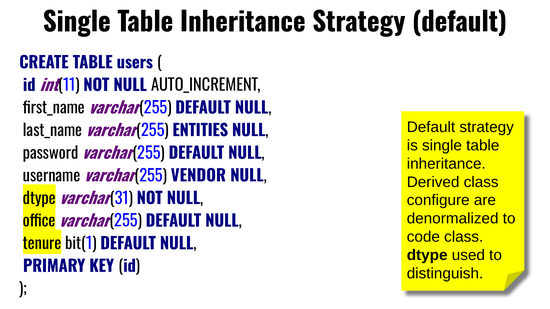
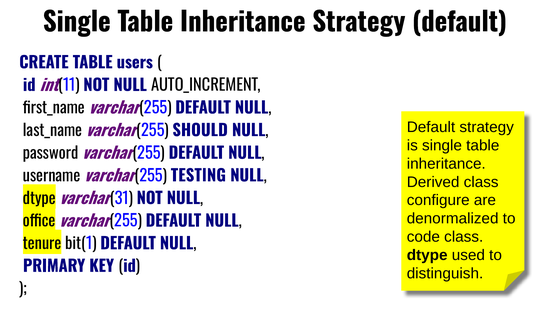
ENTITIES: ENTITIES -> SHOULD
VENDOR: VENDOR -> TESTING
